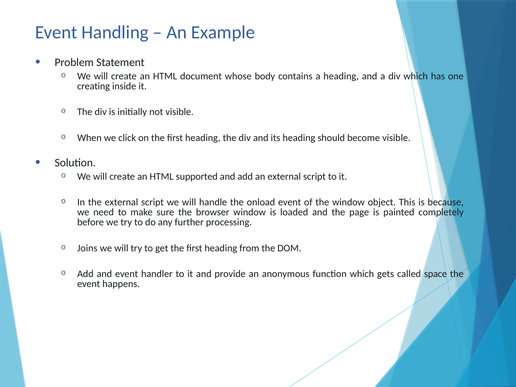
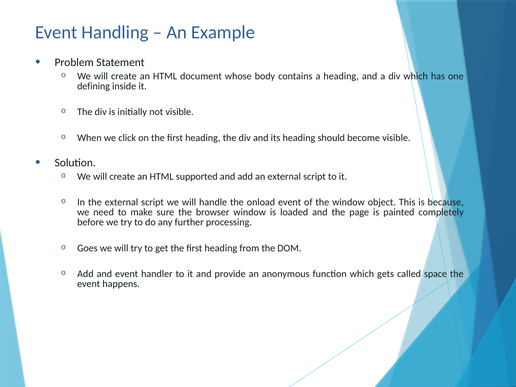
creating: creating -> defining
Joins: Joins -> Goes
